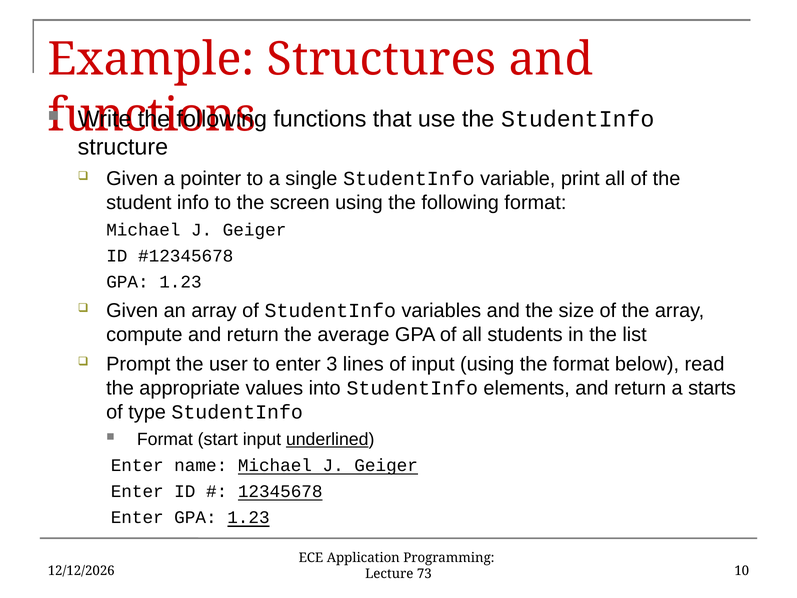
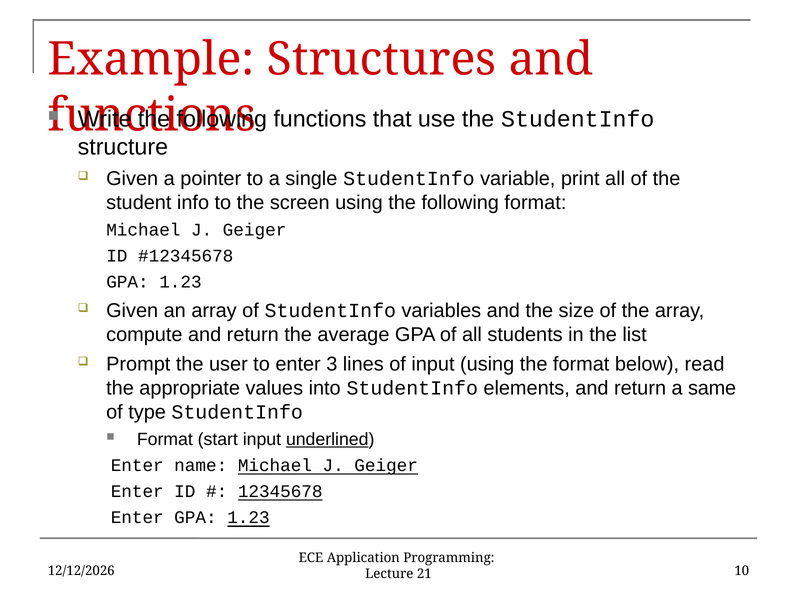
starts: starts -> same
73: 73 -> 21
